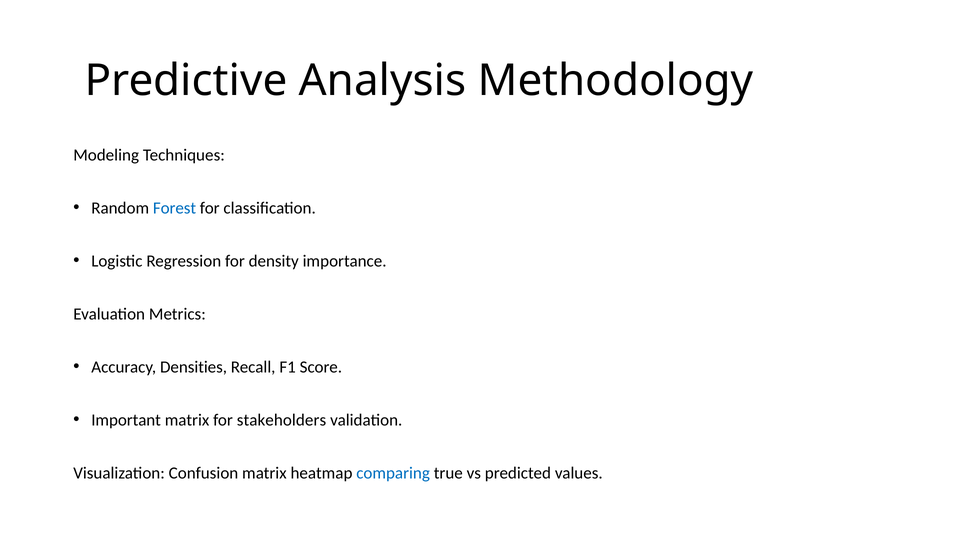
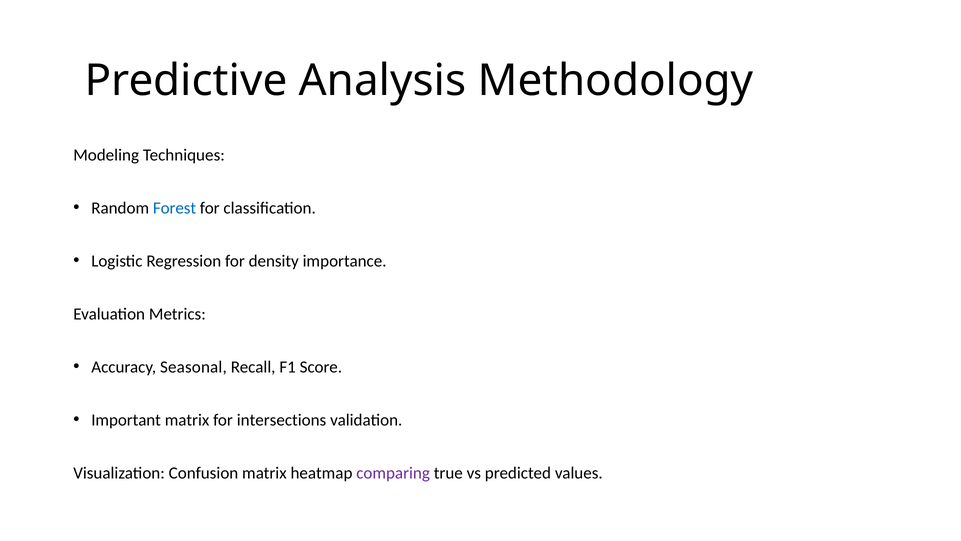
Densities: Densities -> Seasonal
stakeholders: stakeholders -> intersections
comparing colour: blue -> purple
